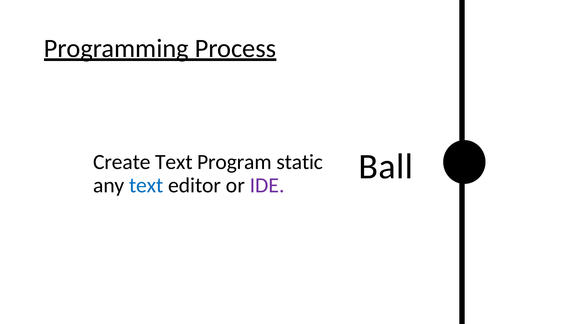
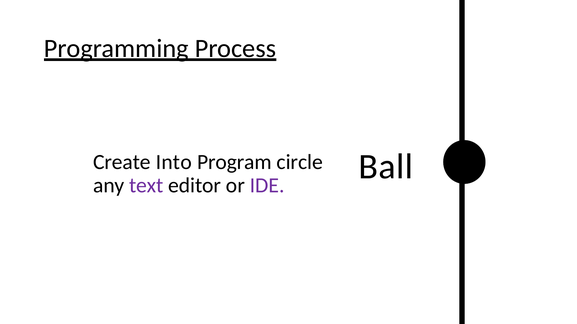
Create Text: Text -> Into
static: static -> circle
text at (146, 186) colour: blue -> purple
